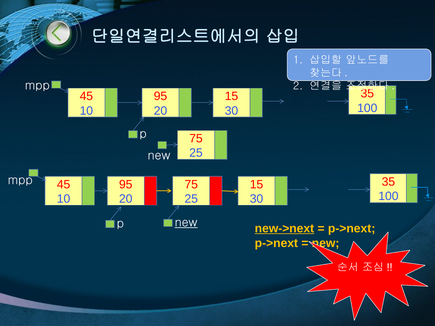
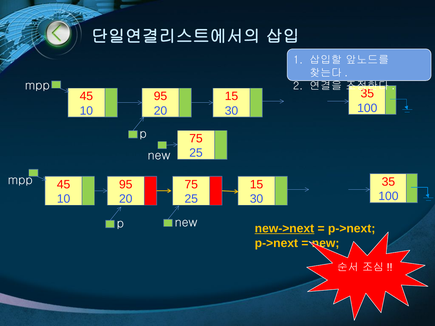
new at (186, 223) underline: present -> none
